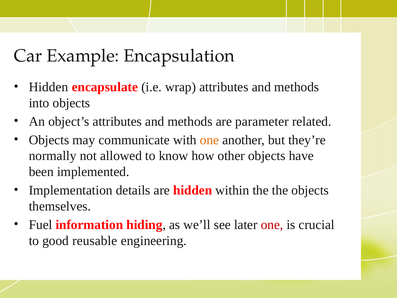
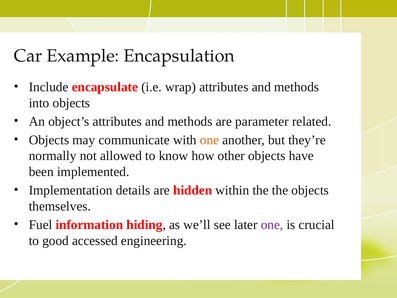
Hidden at (49, 87): Hidden -> Include
one at (272, 225) colour: red -> purple
reusable: reusable -> accessed
